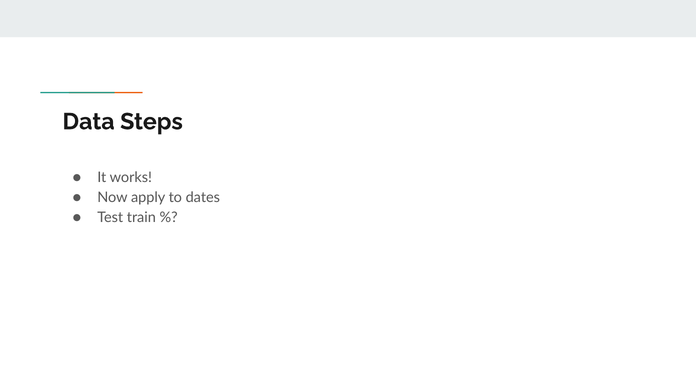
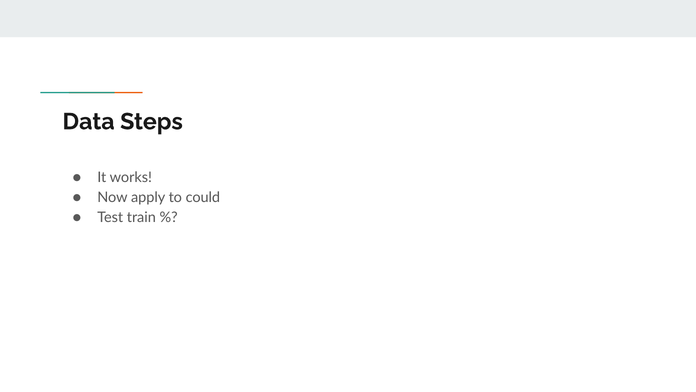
dates: dates -> could
